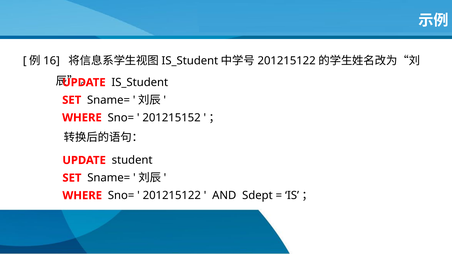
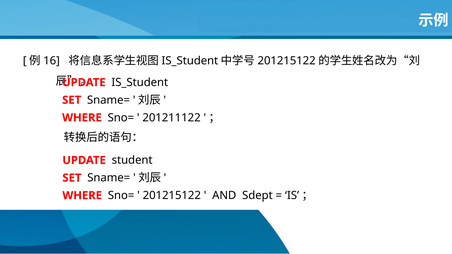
201215152: 201215152 -> 201211122
